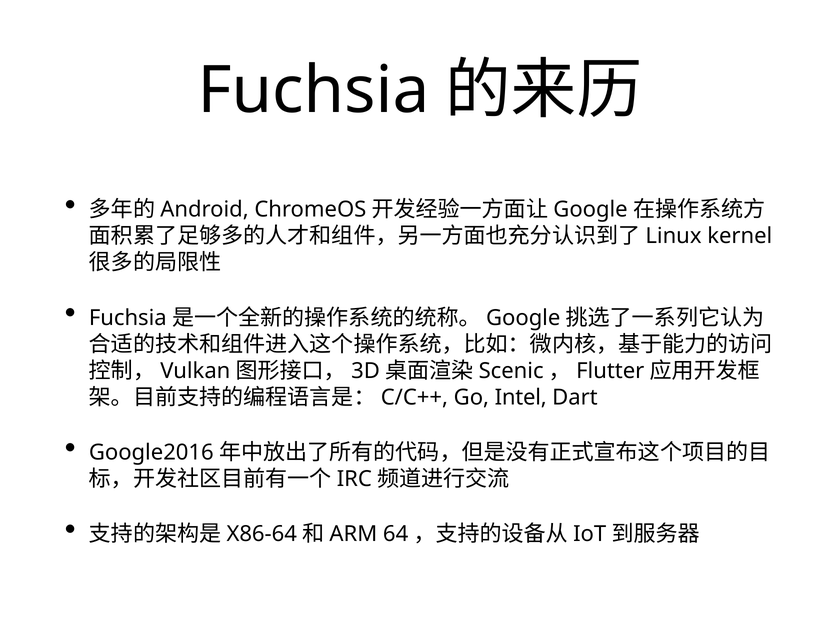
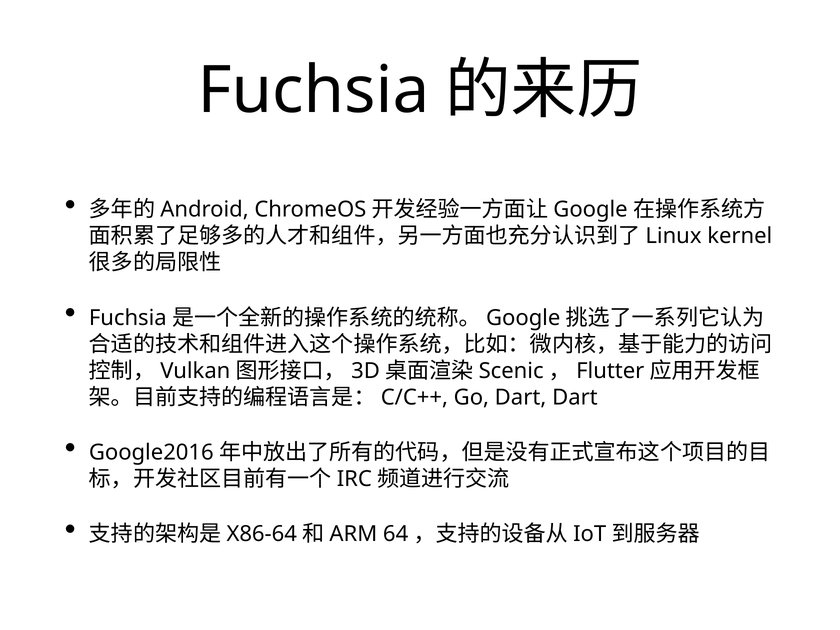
Go Intel: Intel -> Dart
